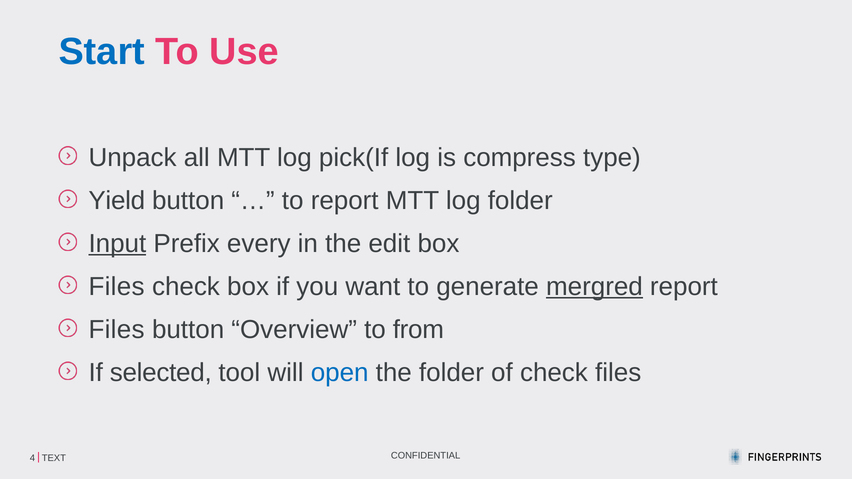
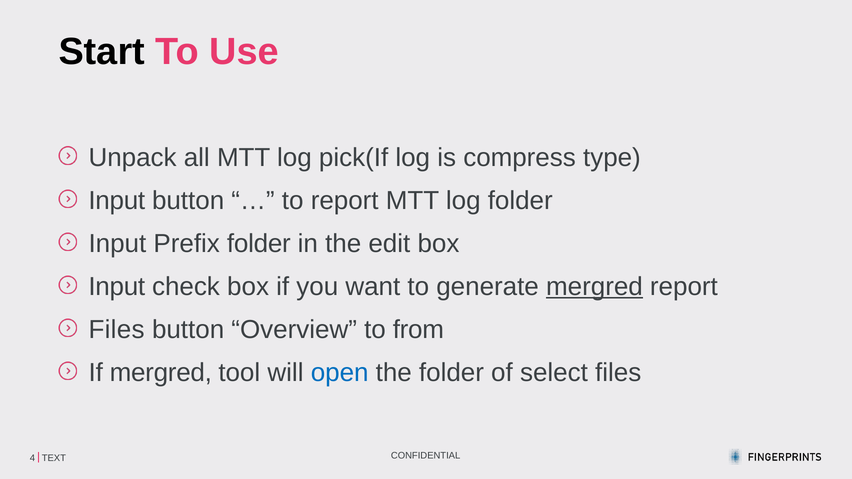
Start colour: blue -> black
Yield at (117, 201): Yield -> Input
Input at (117, 244) underline: present -> none
Prefix every: every -> folder
Files at (117, 287): Files -> Input
If selected: selected -> mergred
of check: check -> select
